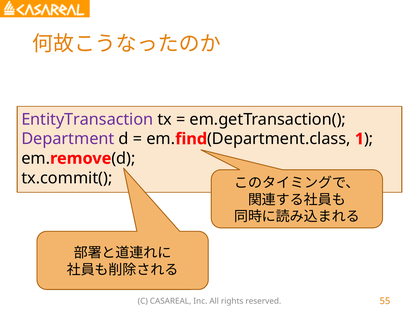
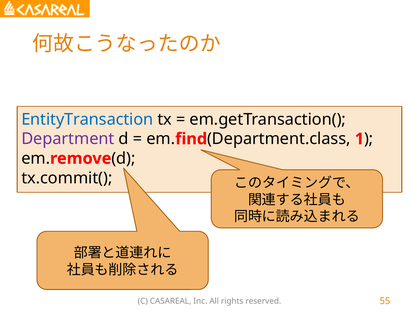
EntityTransaction colour: purple -> blue
